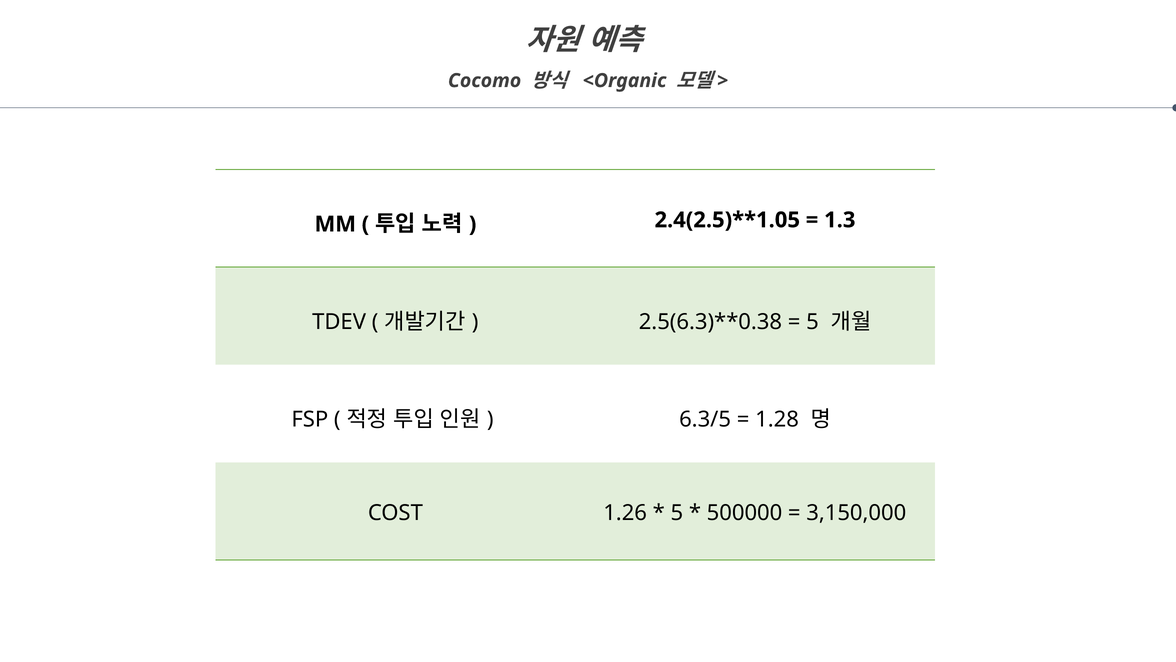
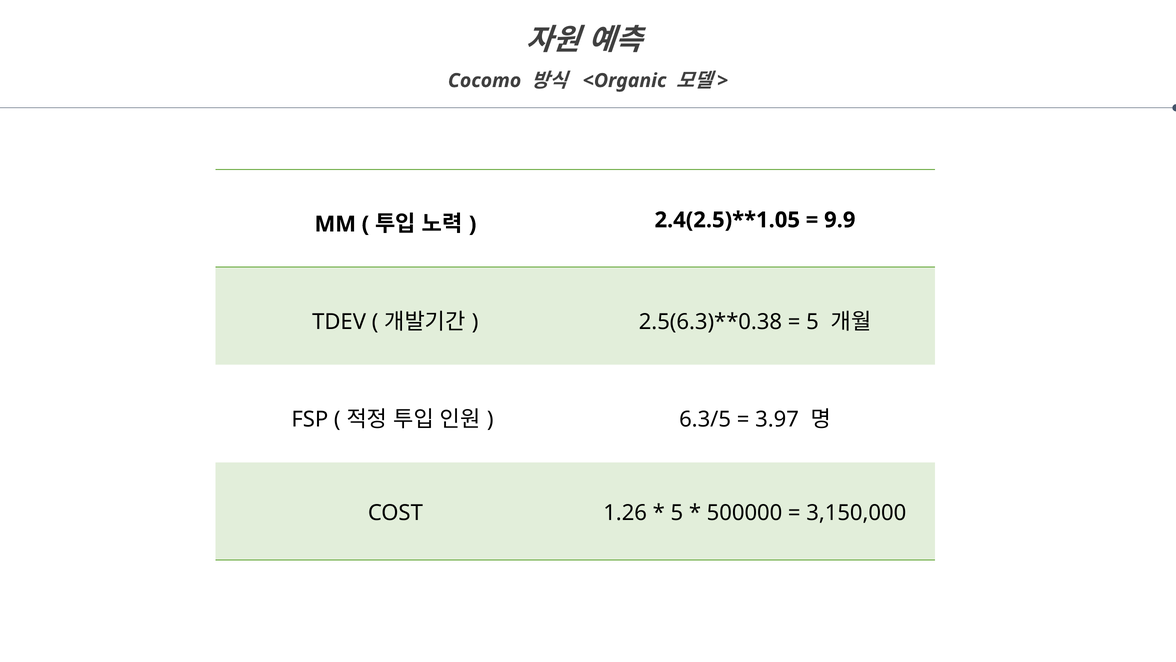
1.3: 1.3 -> 9.9
1.28: 1.28 -> 3.97
